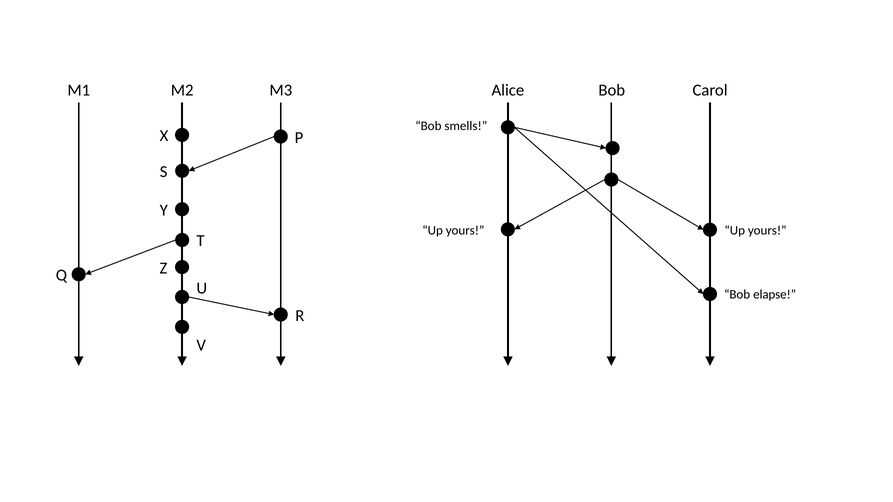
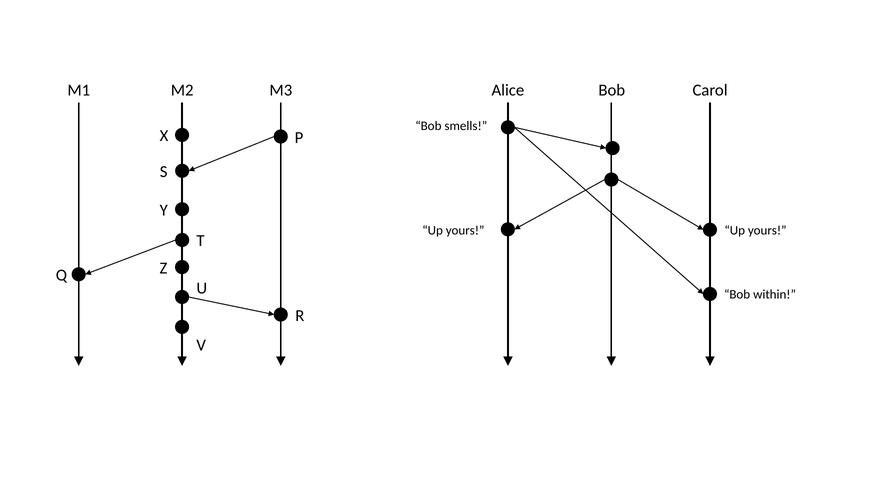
elapse: elapse -> within
